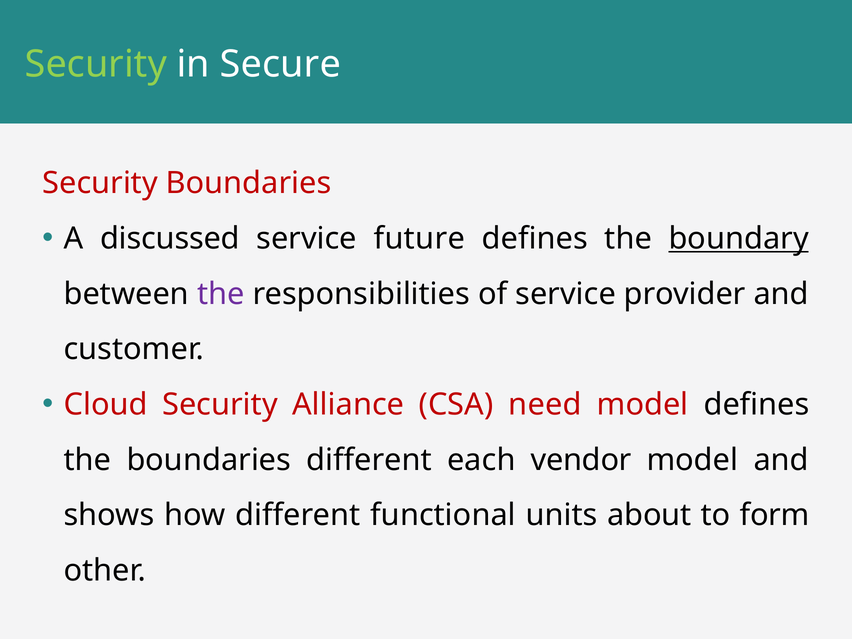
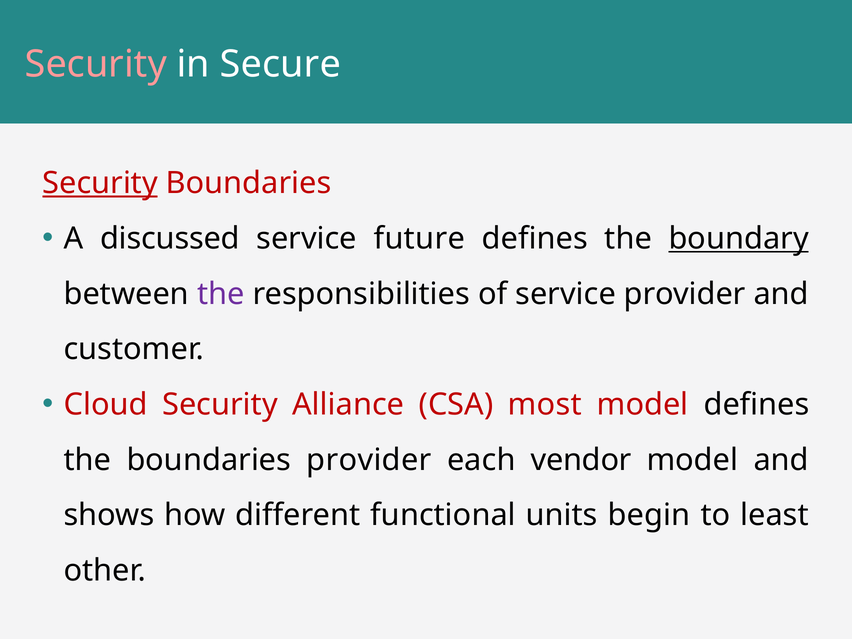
Security at (96, 64) colour: light green -> pink
Security at (100, 183) underline: none -> present
need: need -> most
boundaries different: different -> provider
about: about -> begin
form: form -> least
